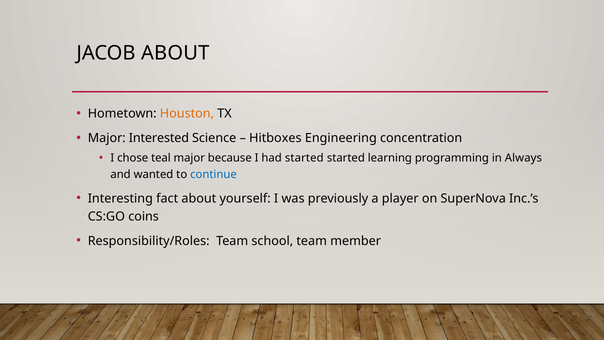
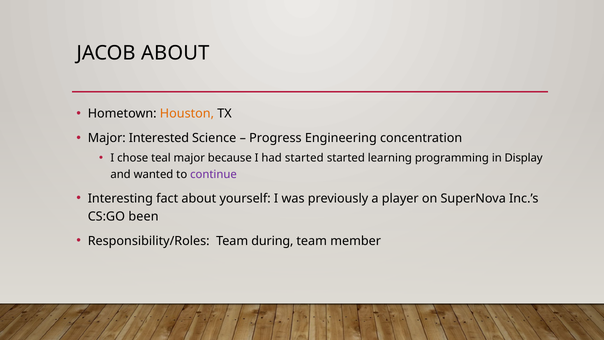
Hitboxes: Hitboxes -> Progress
Always: Always -> Display
continue colour: blue -> purple
coins: coins -> been
school: school -> during
